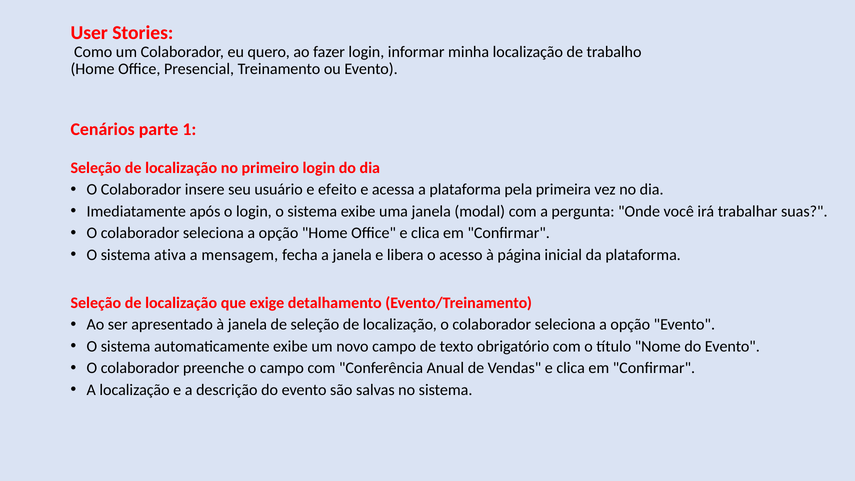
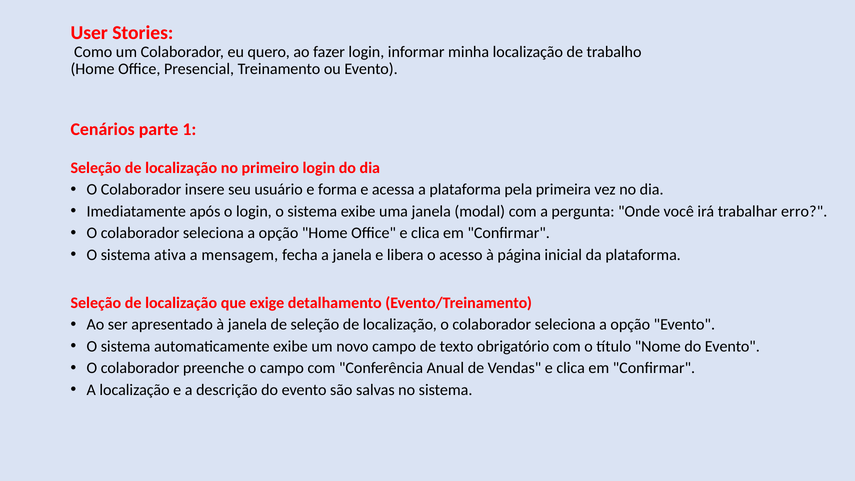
efeito: efeito -> forma
suas: suas -> erro
